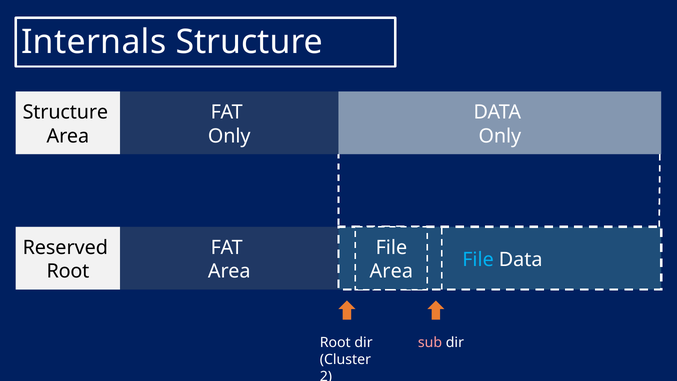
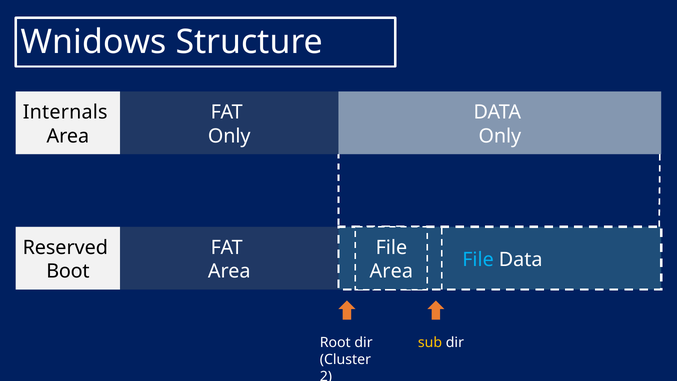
Internals: Internals -> Wnidows
Structure at (65, 112): Structure -> Internals
Root at (68, 271): Root -> Boot
sub colour: pink -> yellow
